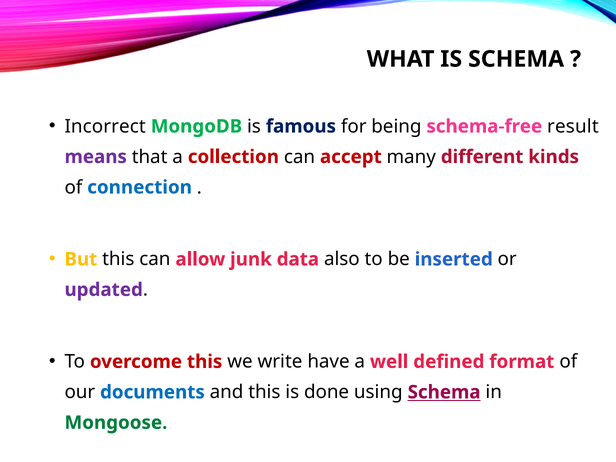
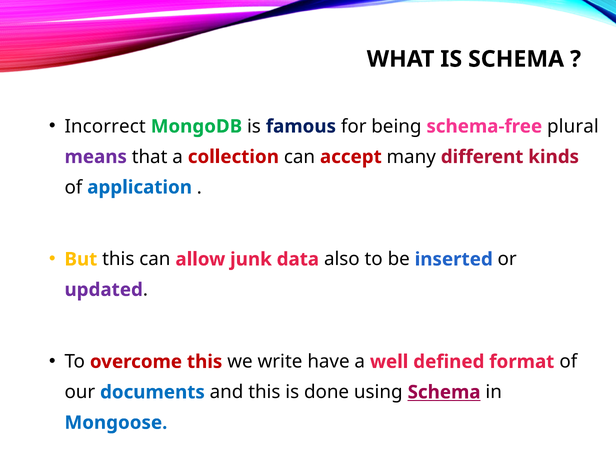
result: result -> plural
connection: connection -> application
Mongoose colour: green -> blue
